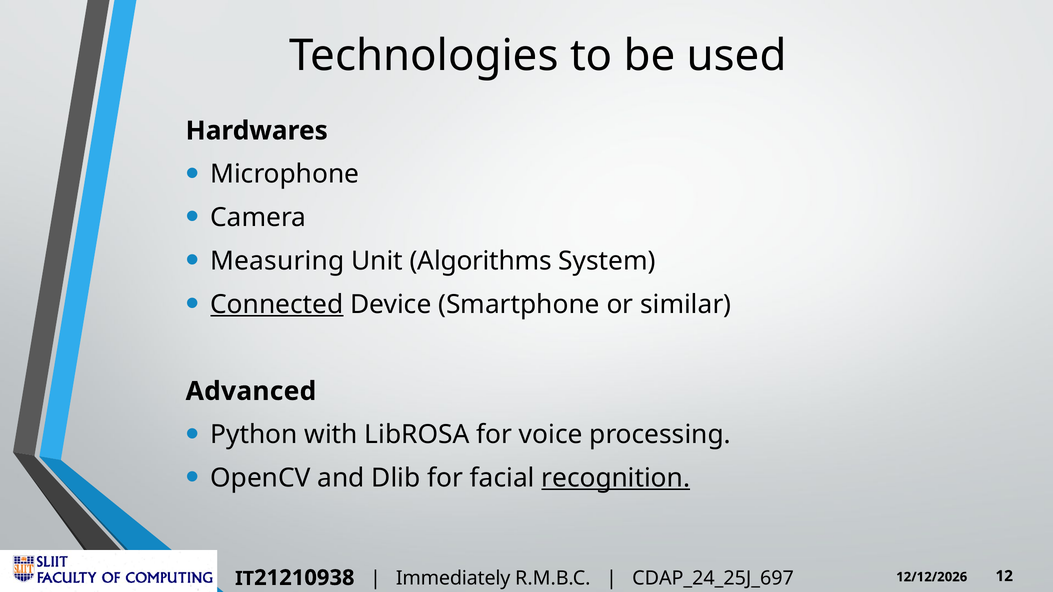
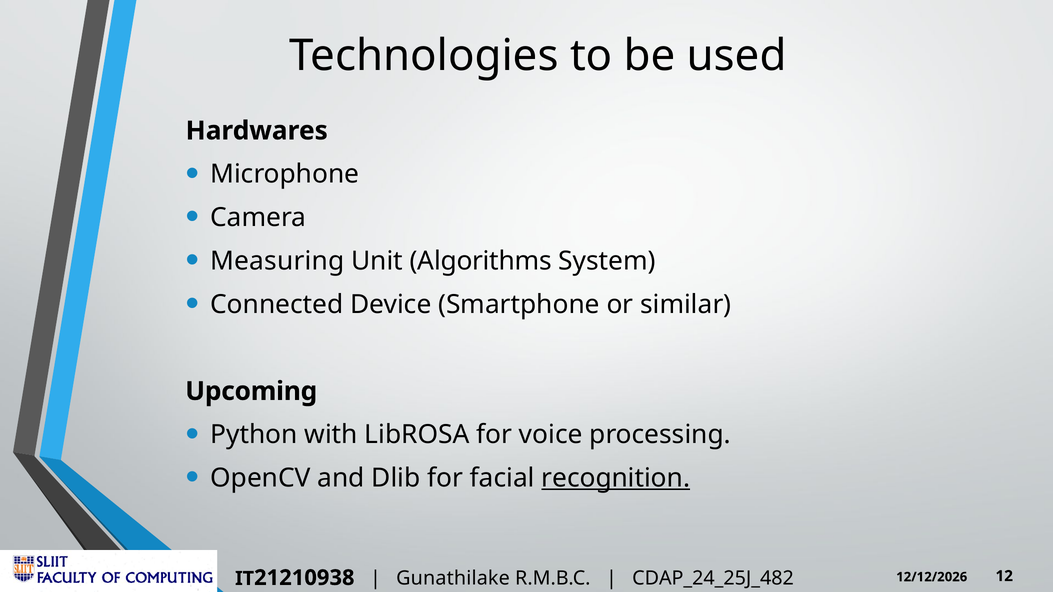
Connected underline: present -> none
Advanced: Advanced -> Upcoming
Immediately: Immediately -> Gunathilake
CDAP_24_25J_697: CDAP_24_25J_697 -> CDAP_24_25J_482
